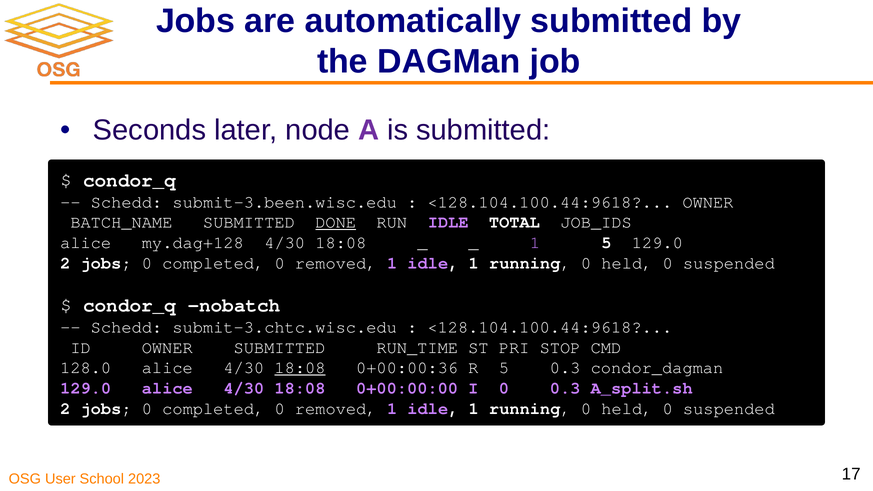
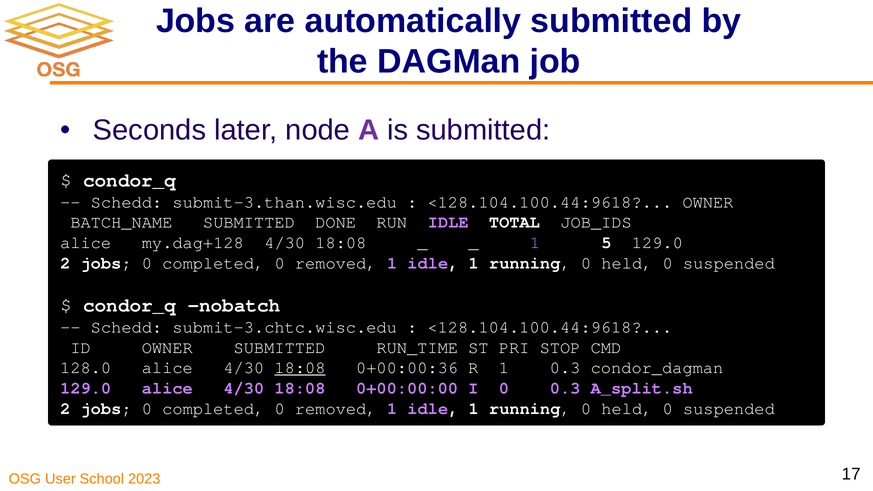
submit-3.been.wisc.edu: submit-3.been.wisc.edu -> submit-3.than.wisc.edu
DONE underline: present -> none
R 5: 5 -> 1
